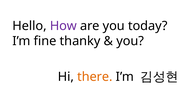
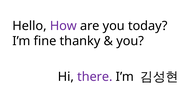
there colour: orange -> purple
